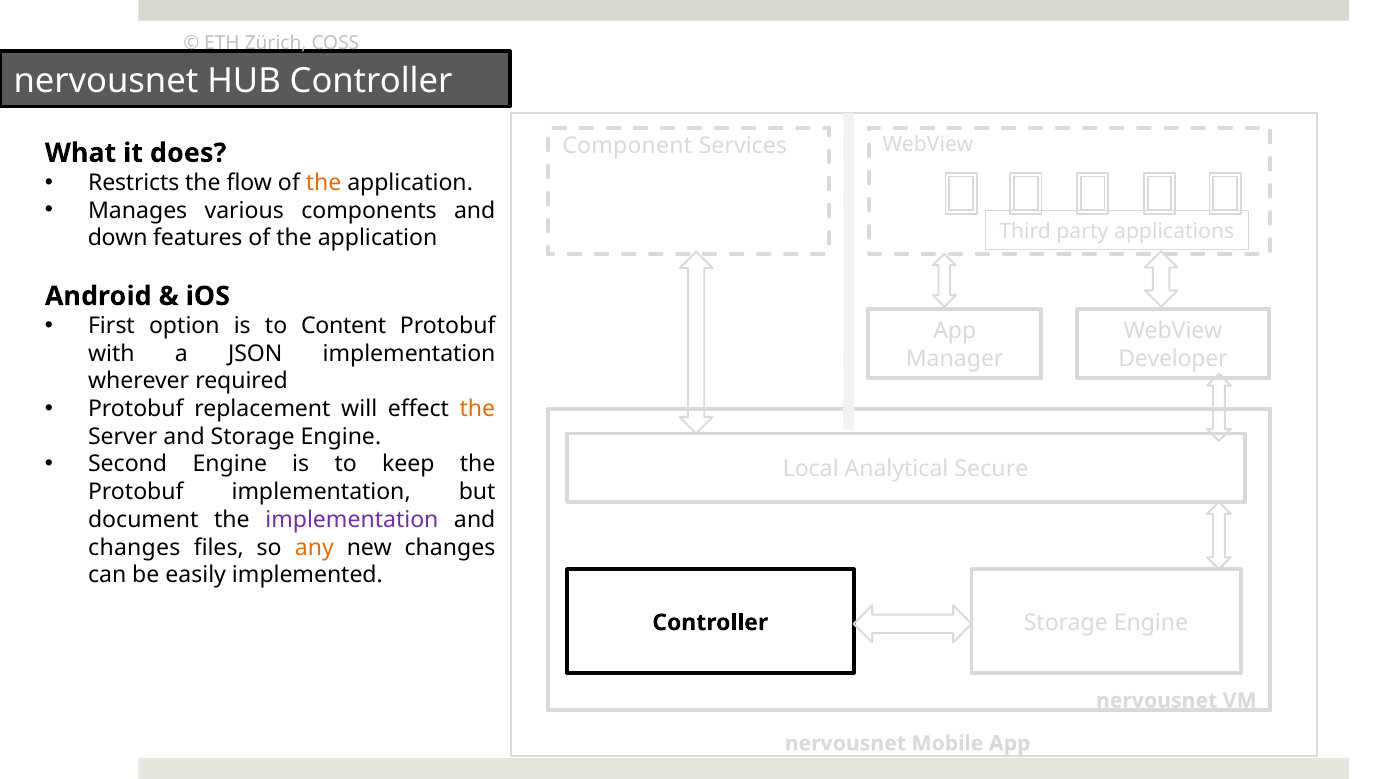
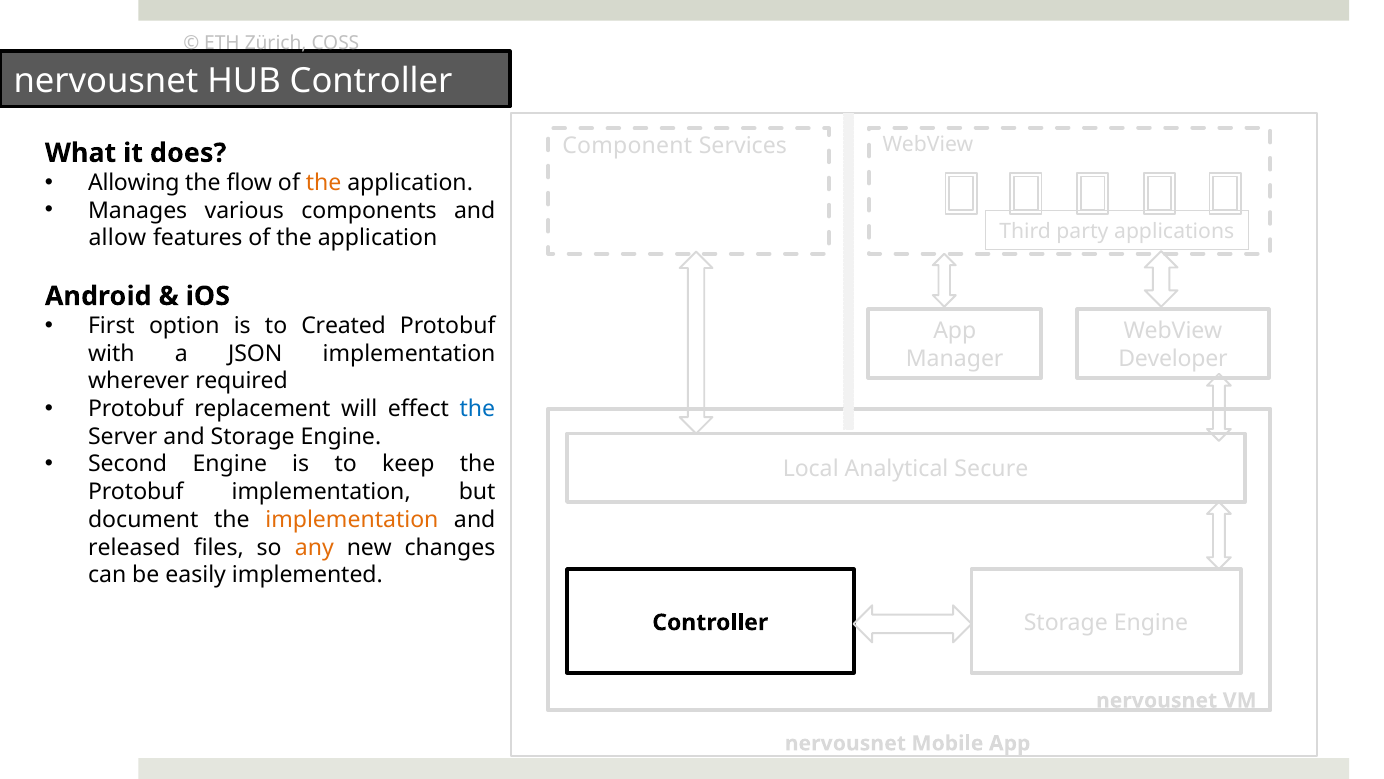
Restricts: Restricts -> Allowing
down: down -> allow
Content: Content -> Created
the at (477, 409) colour: orange -> blue
implementation at (352, 519) colour: purple -> orange
changes at (134, 547): changes -> released
